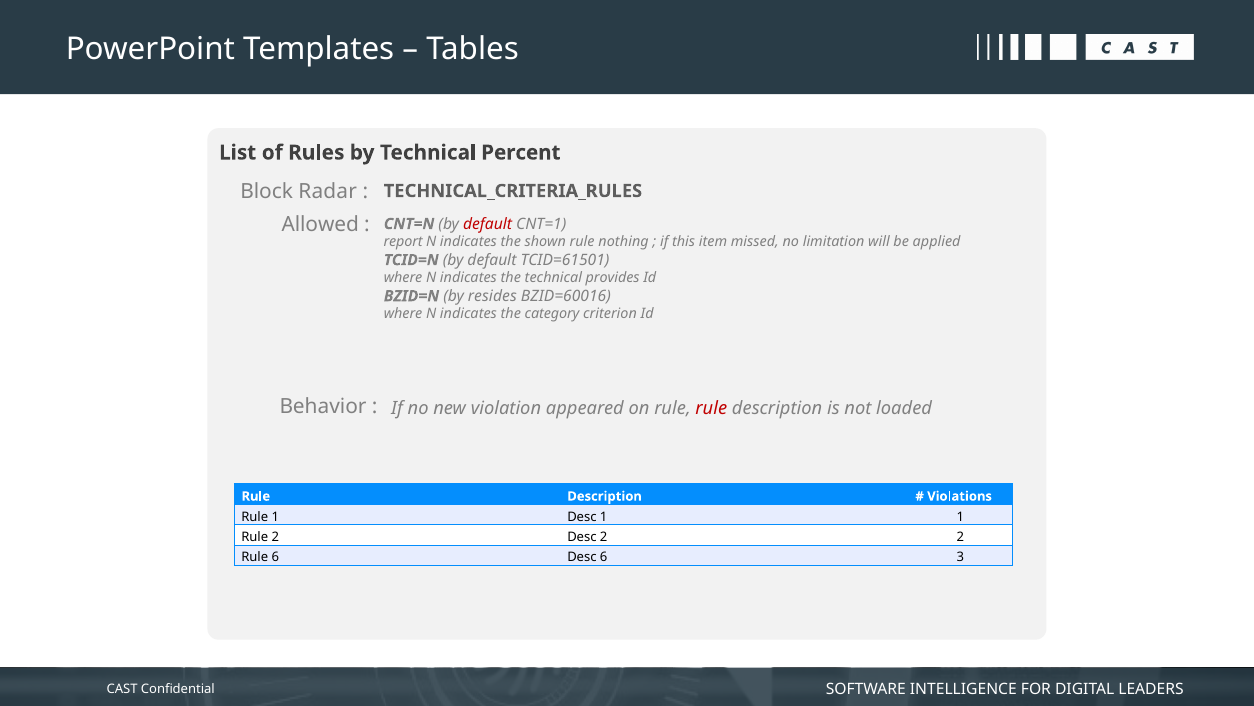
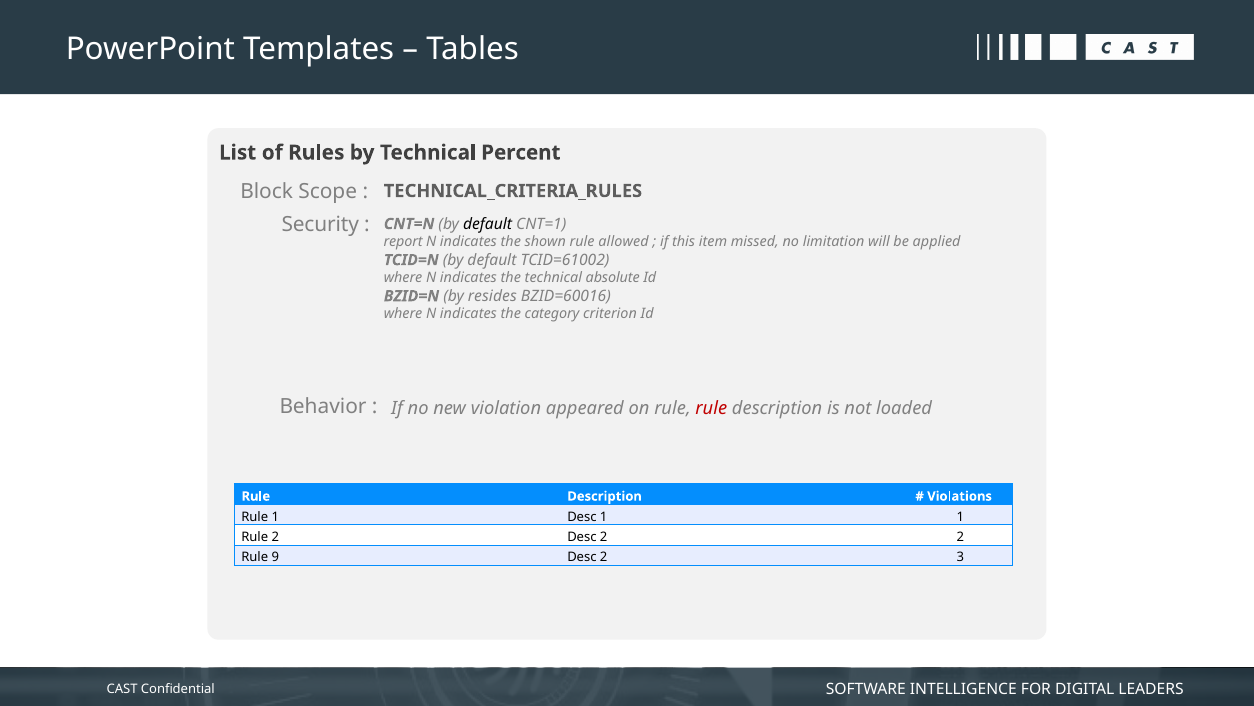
Radar: Radar -> Scope
Allowed: Allowed -> Security
default at (488, 224) colour: red -> black
nothing: nothing -> allowed
TCID=61501: TCID=61501 -> TCID=61002
provides: provides -> absolute
Rule 6: 6 -> 9
6 at (604, 557): 6 -> 2
